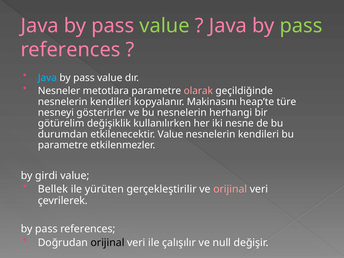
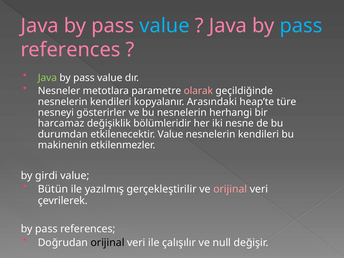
value at (165, 26) colour: light green -> light blue
pass at (301, 26) colour: light green -> light blue
Java at (47, 78) colour: light blue -> light green
Makinasını: Makinasını -> Arasındaki
götürelim: götürelim -> harcamaz
kullanılırken: kullanılırken -> bölümleridir
parametre at (63, 145): parametre -> makinenin
Bellek: Bellek -> Bütün
yürüten: yürüten -> yazılmış
